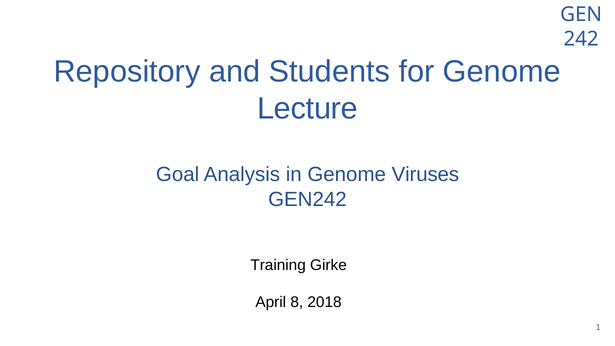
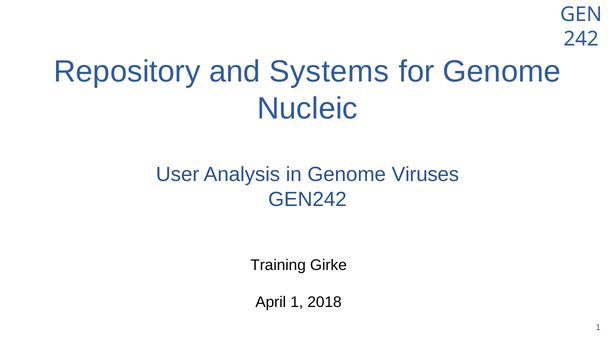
Students: Students -> Systems
Lecture: Lecture -> Nucleic
Goal: Goal -> User
April 8: 8 -> 1
